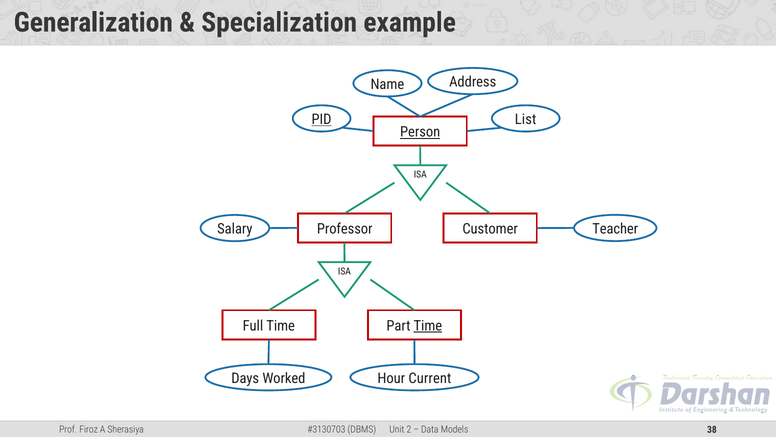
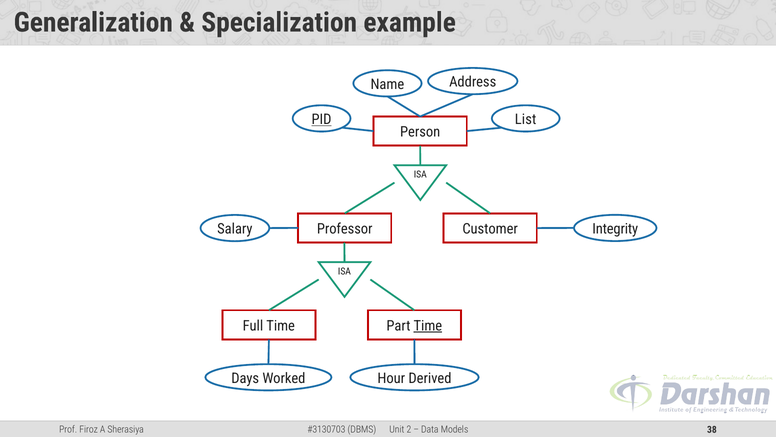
Person underline: present -> none
Teacher: Teacher -> Integrity
Current: Current -> Derived
